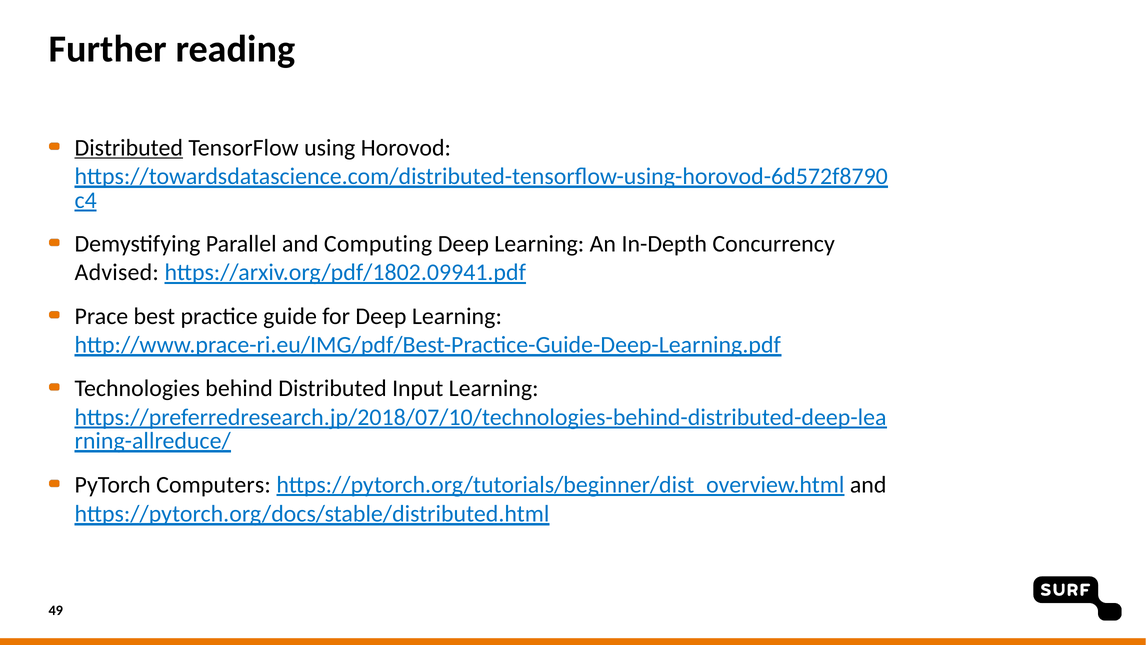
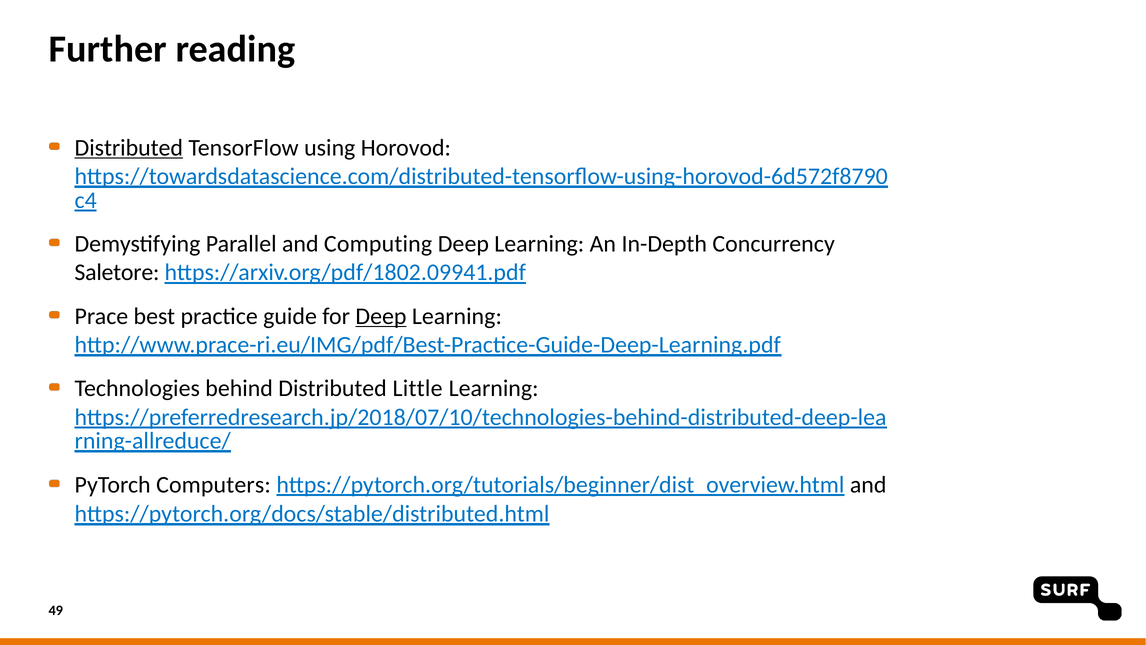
Advised: Advised -> Saletore
Deep at (381, 316) underline: none -> present
Input: Input -> Little
